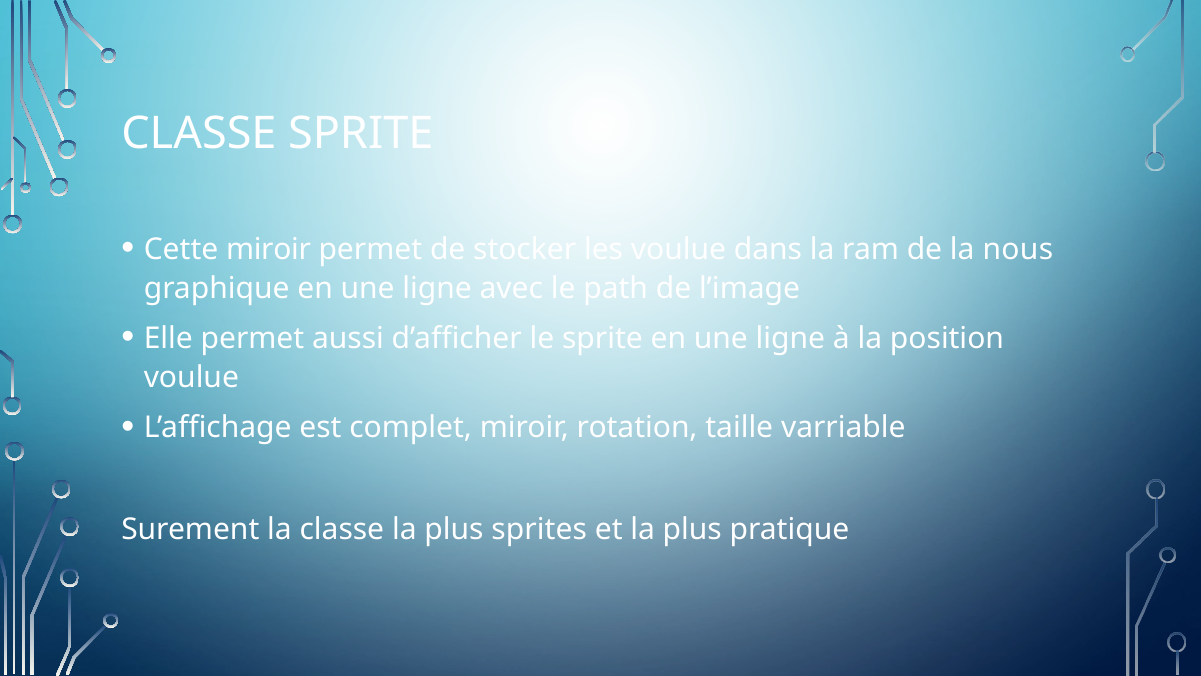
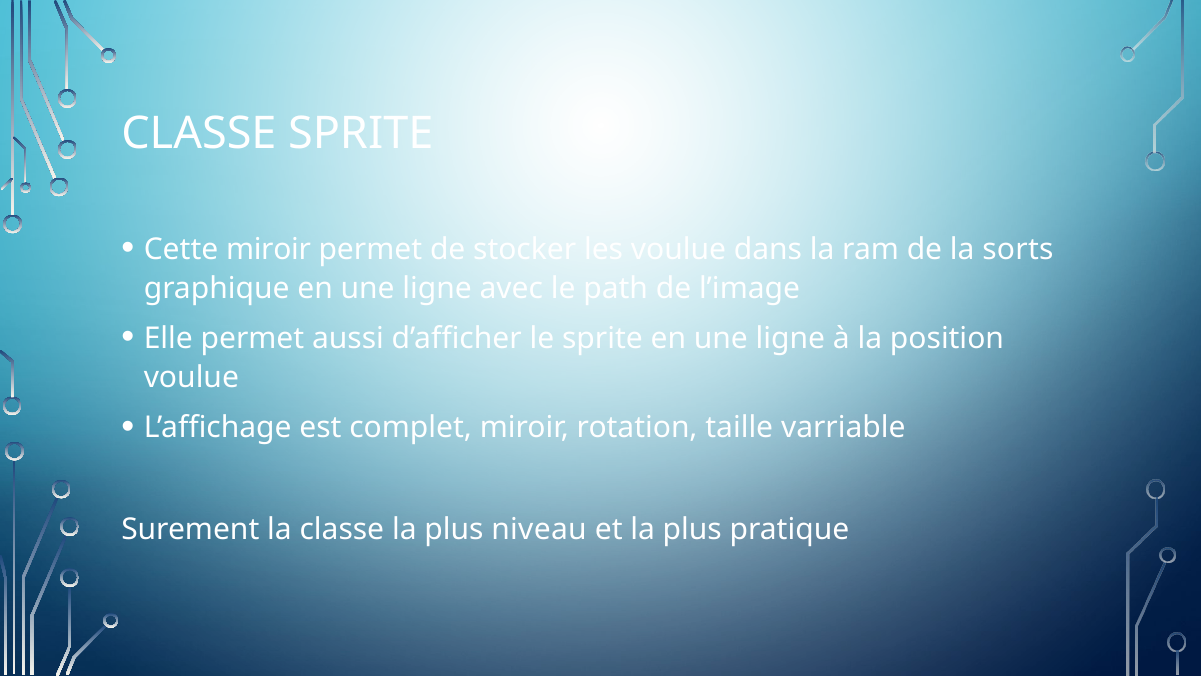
nous: nous -> sorts
sprites: sprites -> niveau
